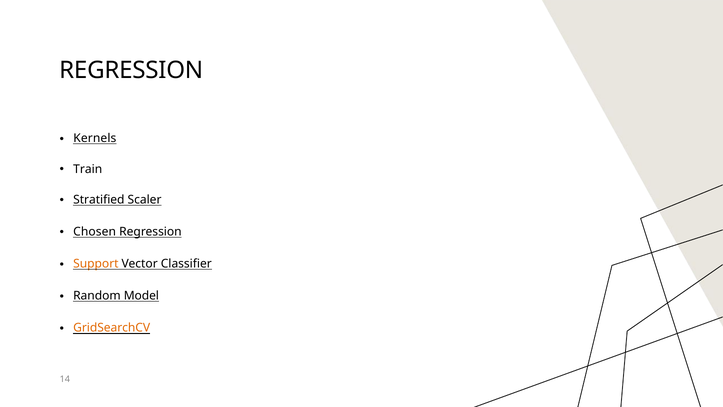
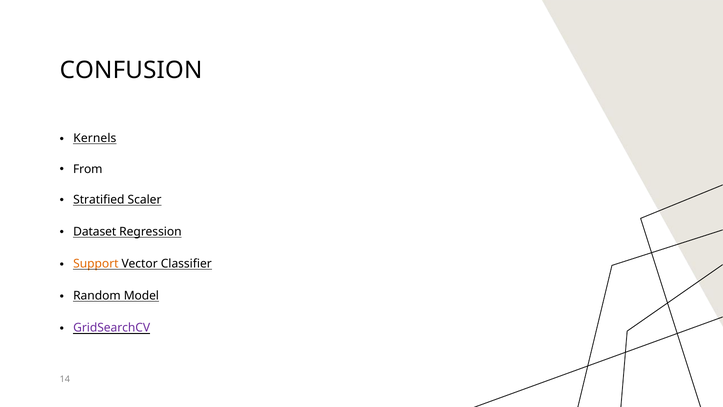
REGRESSION at (131, 70): REGRESSION -> CONFUSION
Train: Train -> From
Chosen: Chosen -> Dataset
GridSearchCV colour: orange -> purple
